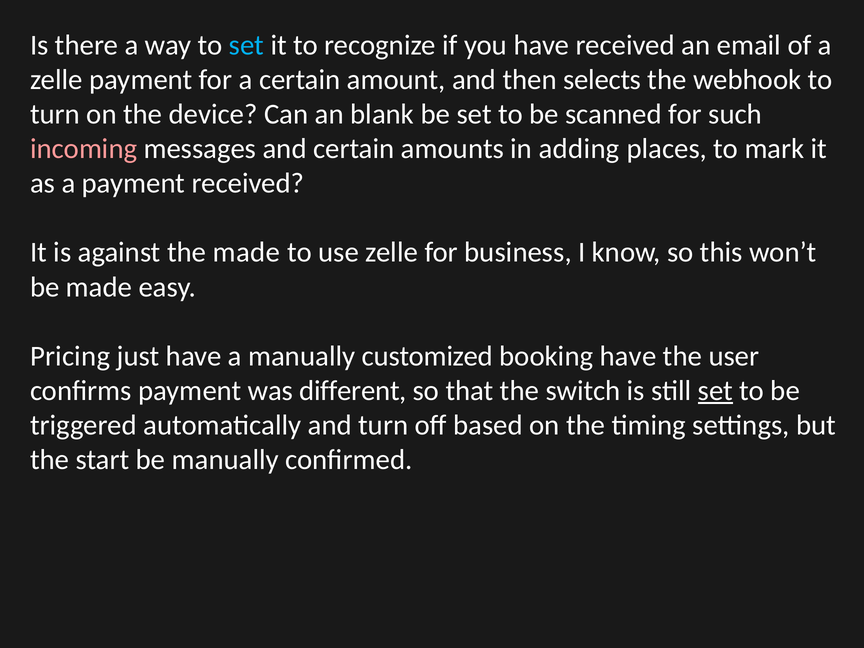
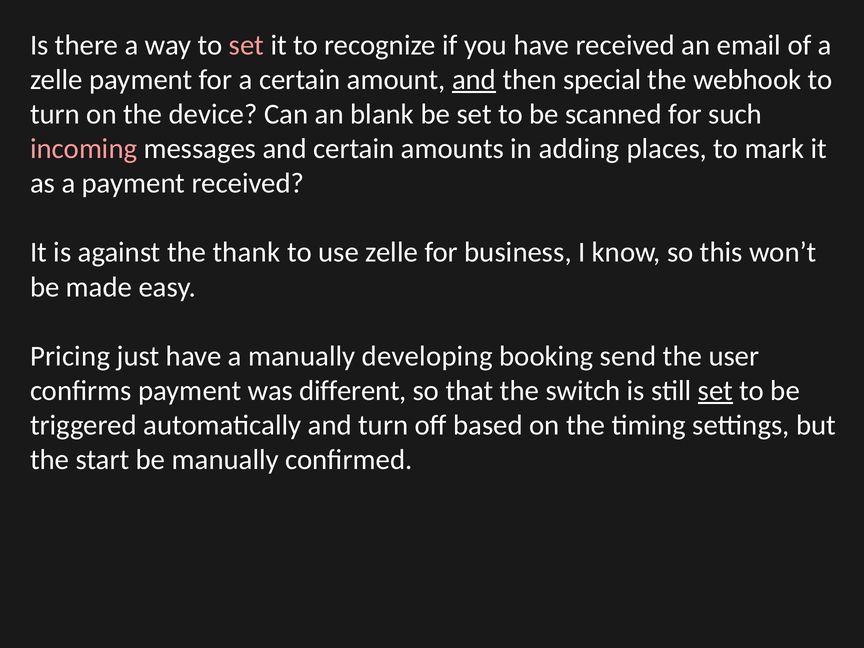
set at (246, 45) colour: light blue -> pink
and at (474, 80) underline: none -> present
selects: selects -> special
the made: made -> thank
customized: customized -> developing
booking have: have -> send
